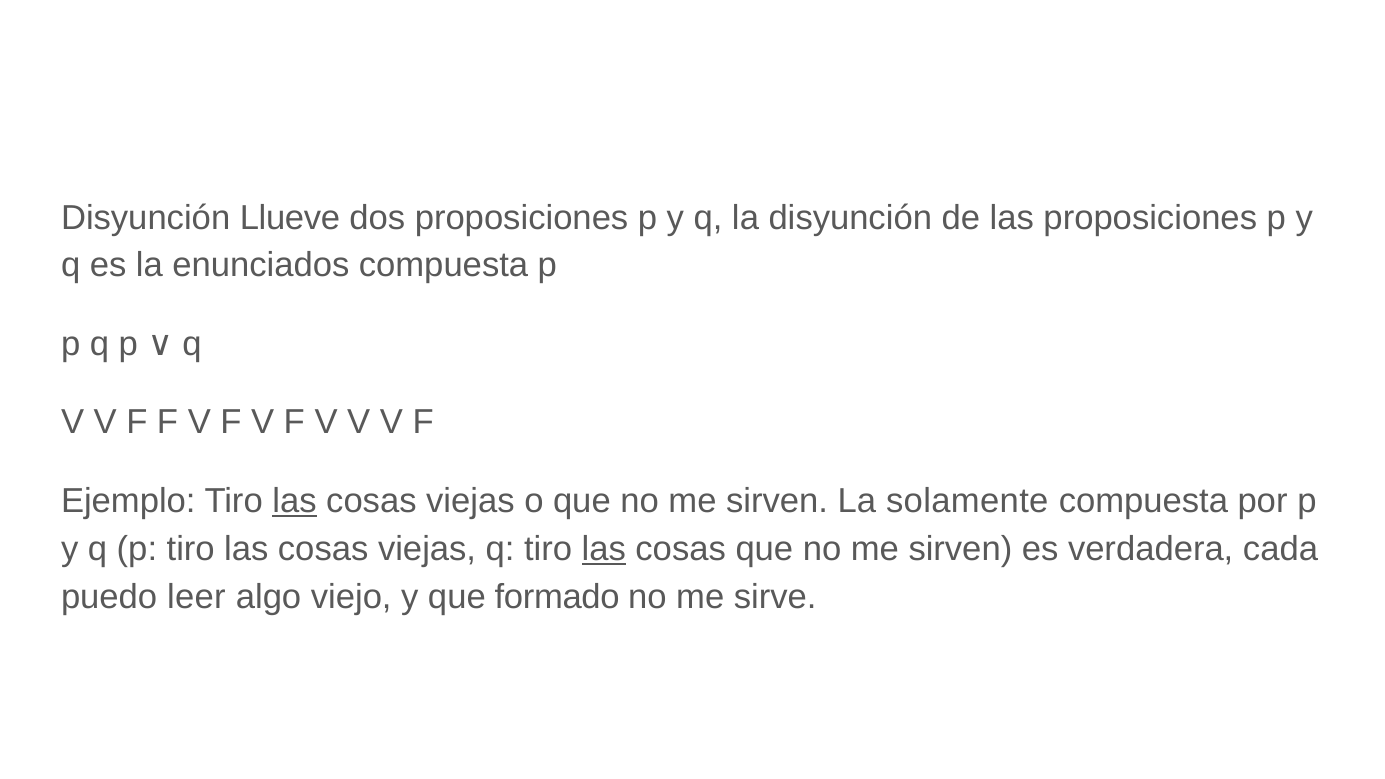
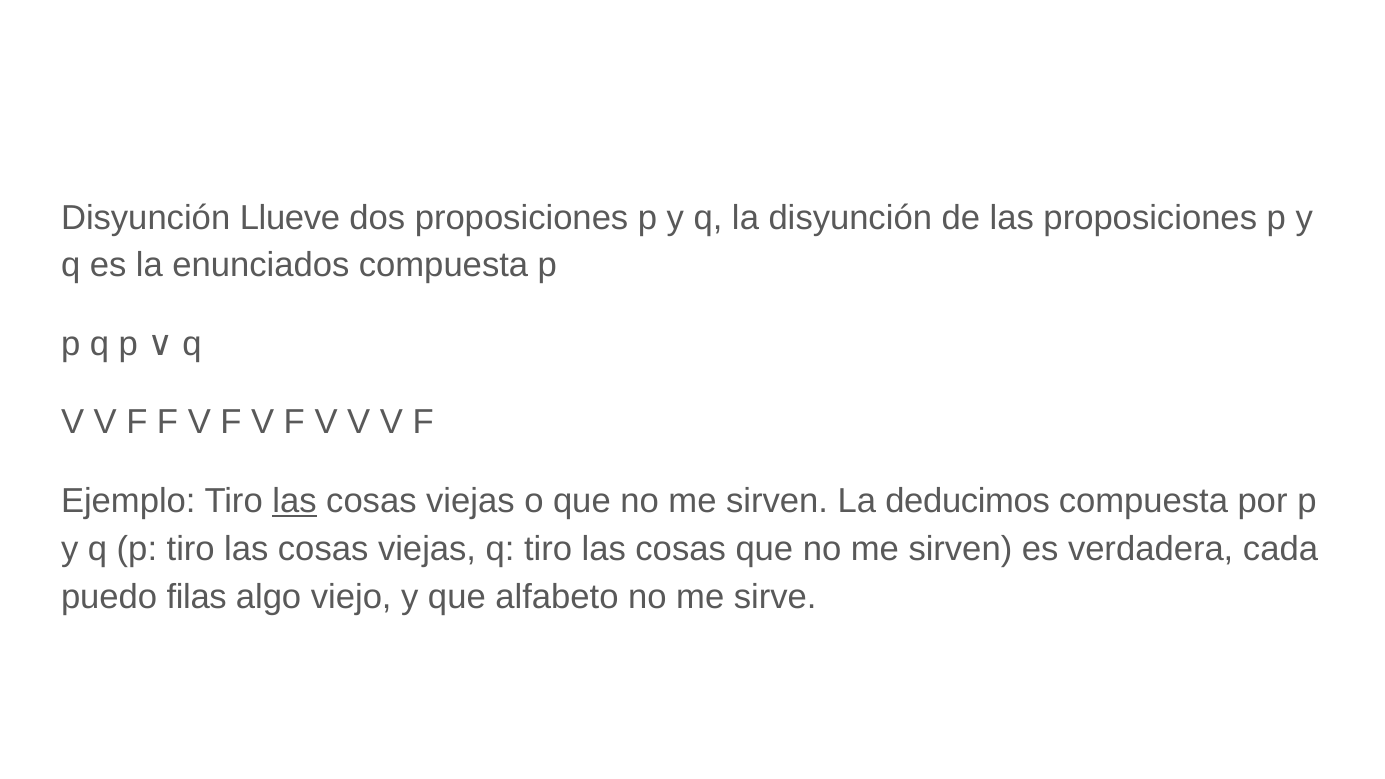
solamente: solamente -> deducimos
las at (604, 549) underline: present -> none
leer: leer -> filas
formado: formado -> alfabeto
